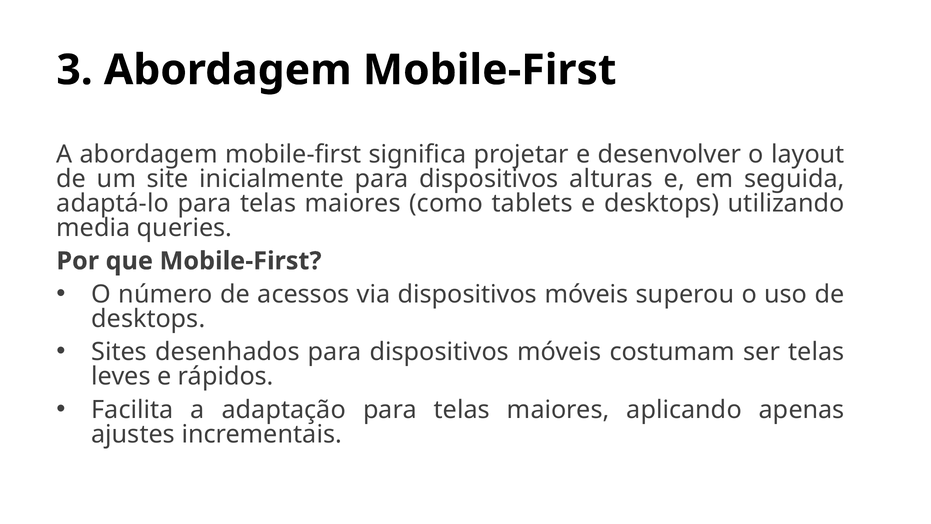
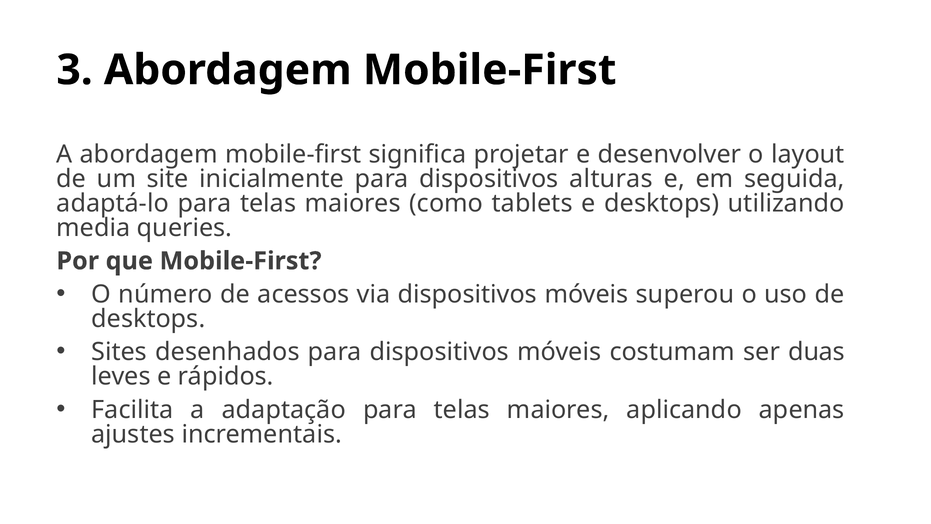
ser telas: telas -> duas
